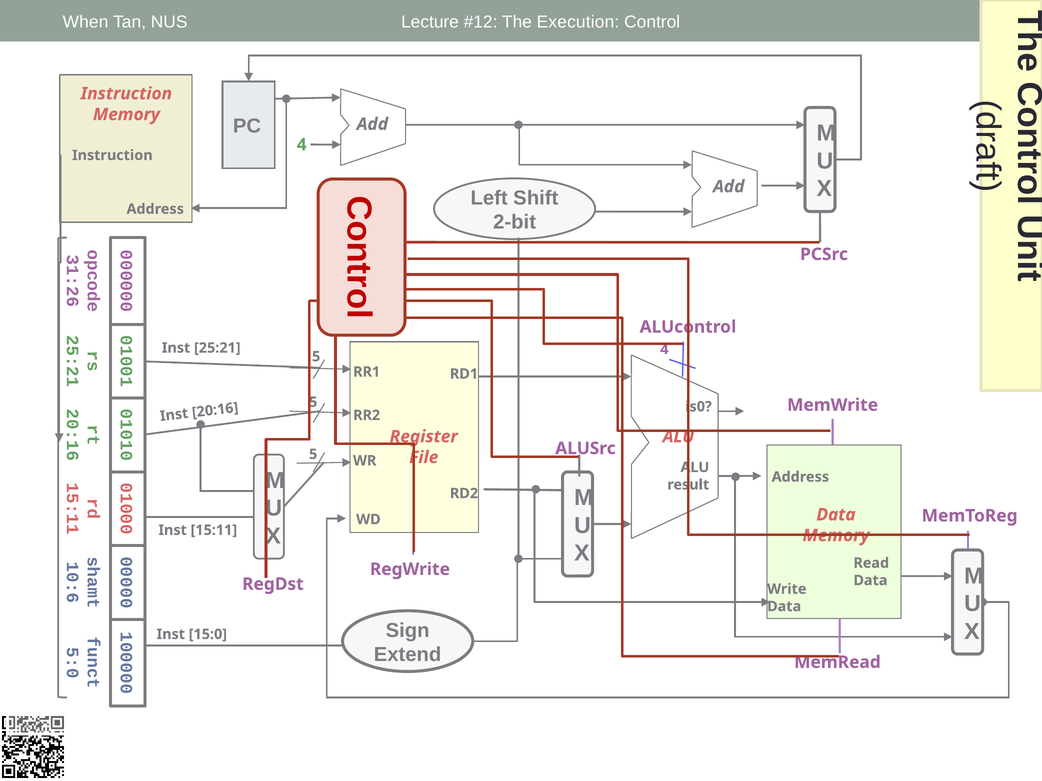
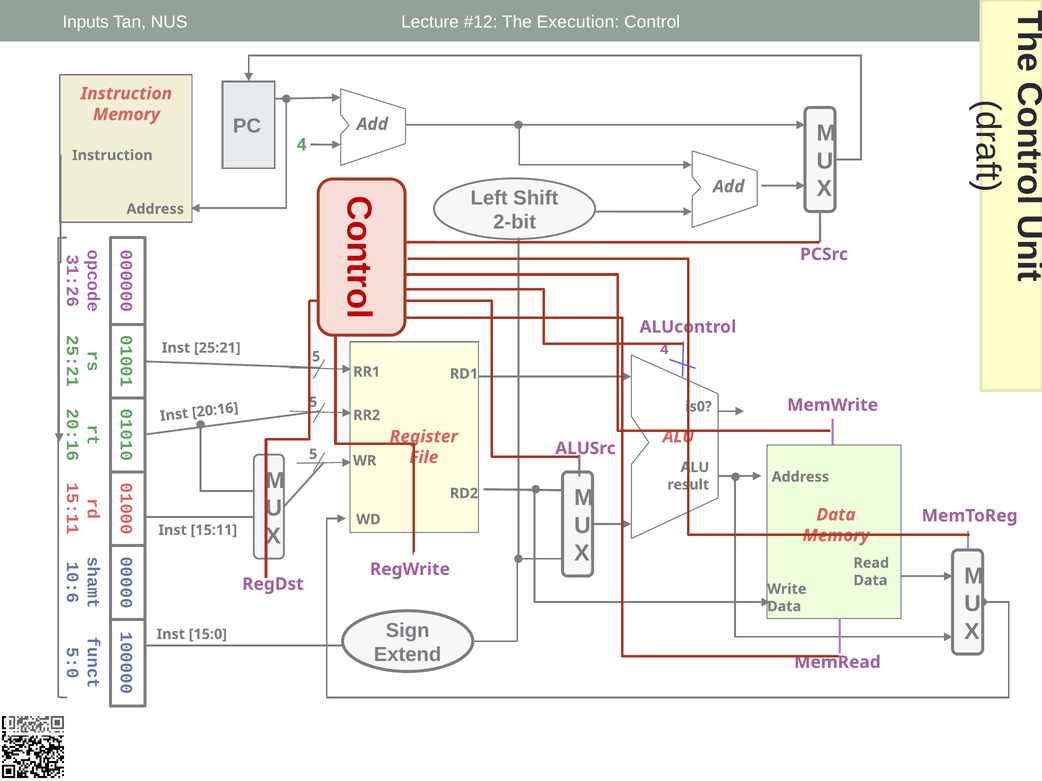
When: When -> Inputs
